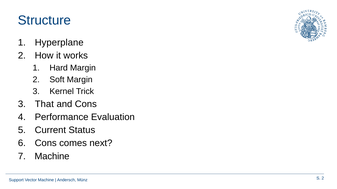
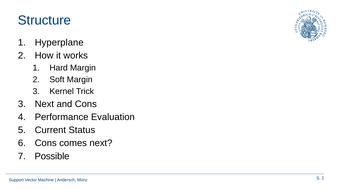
That at (44, 104): That -> Next
Machine at (52, 157): Machine -> Possible
